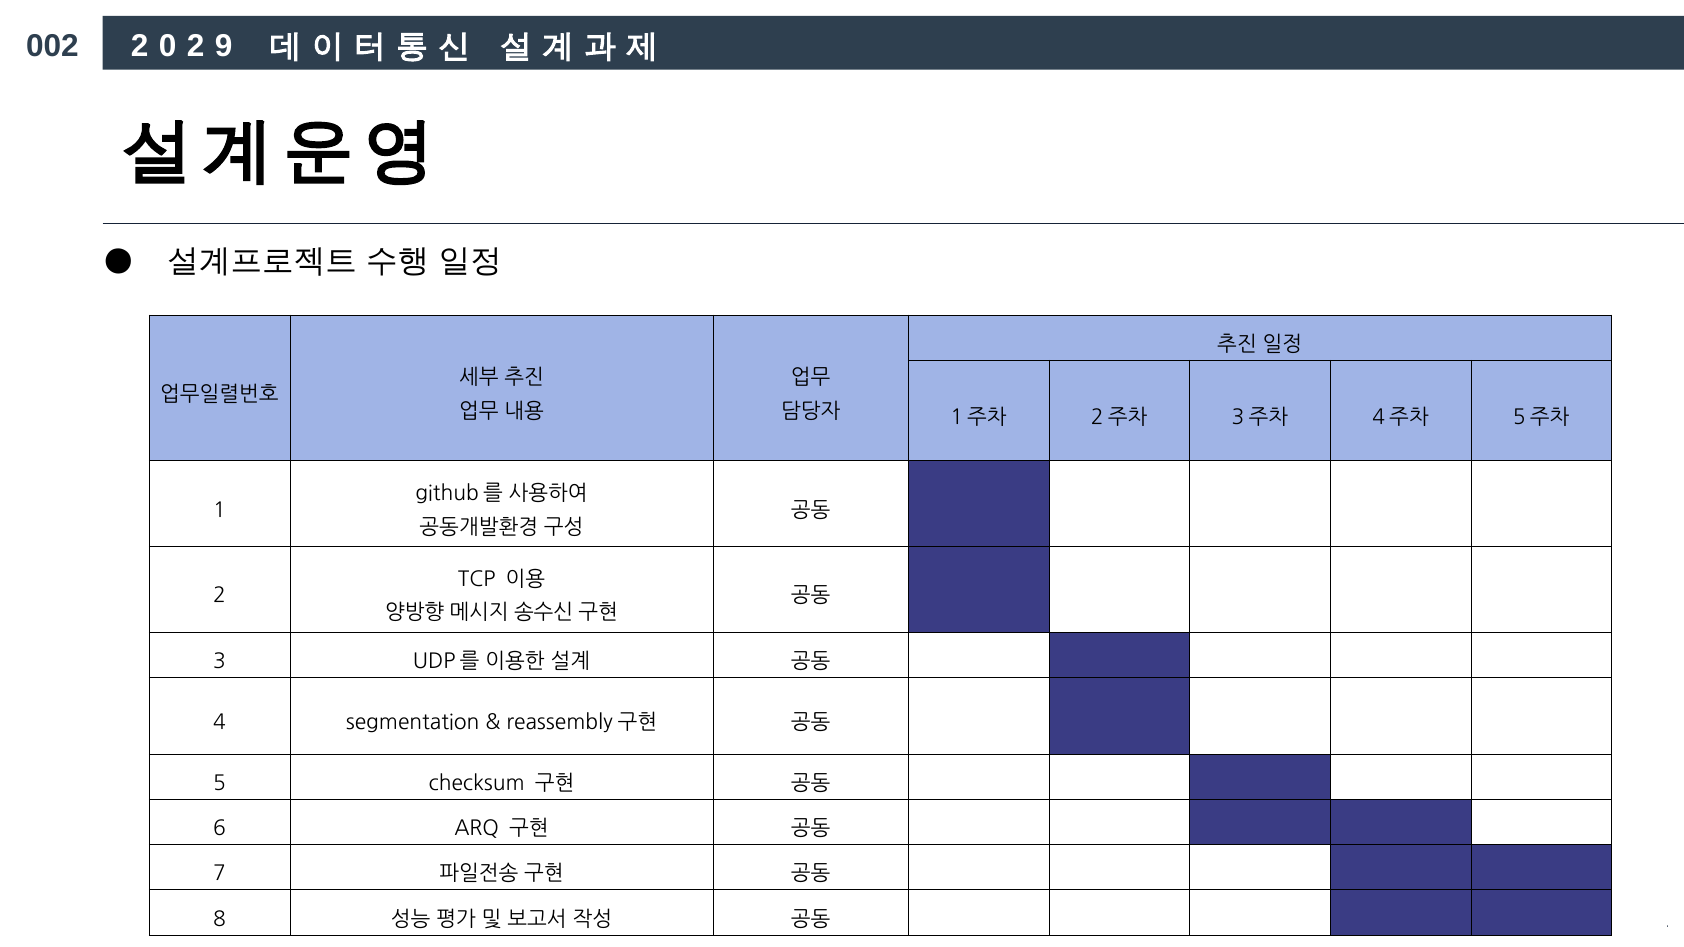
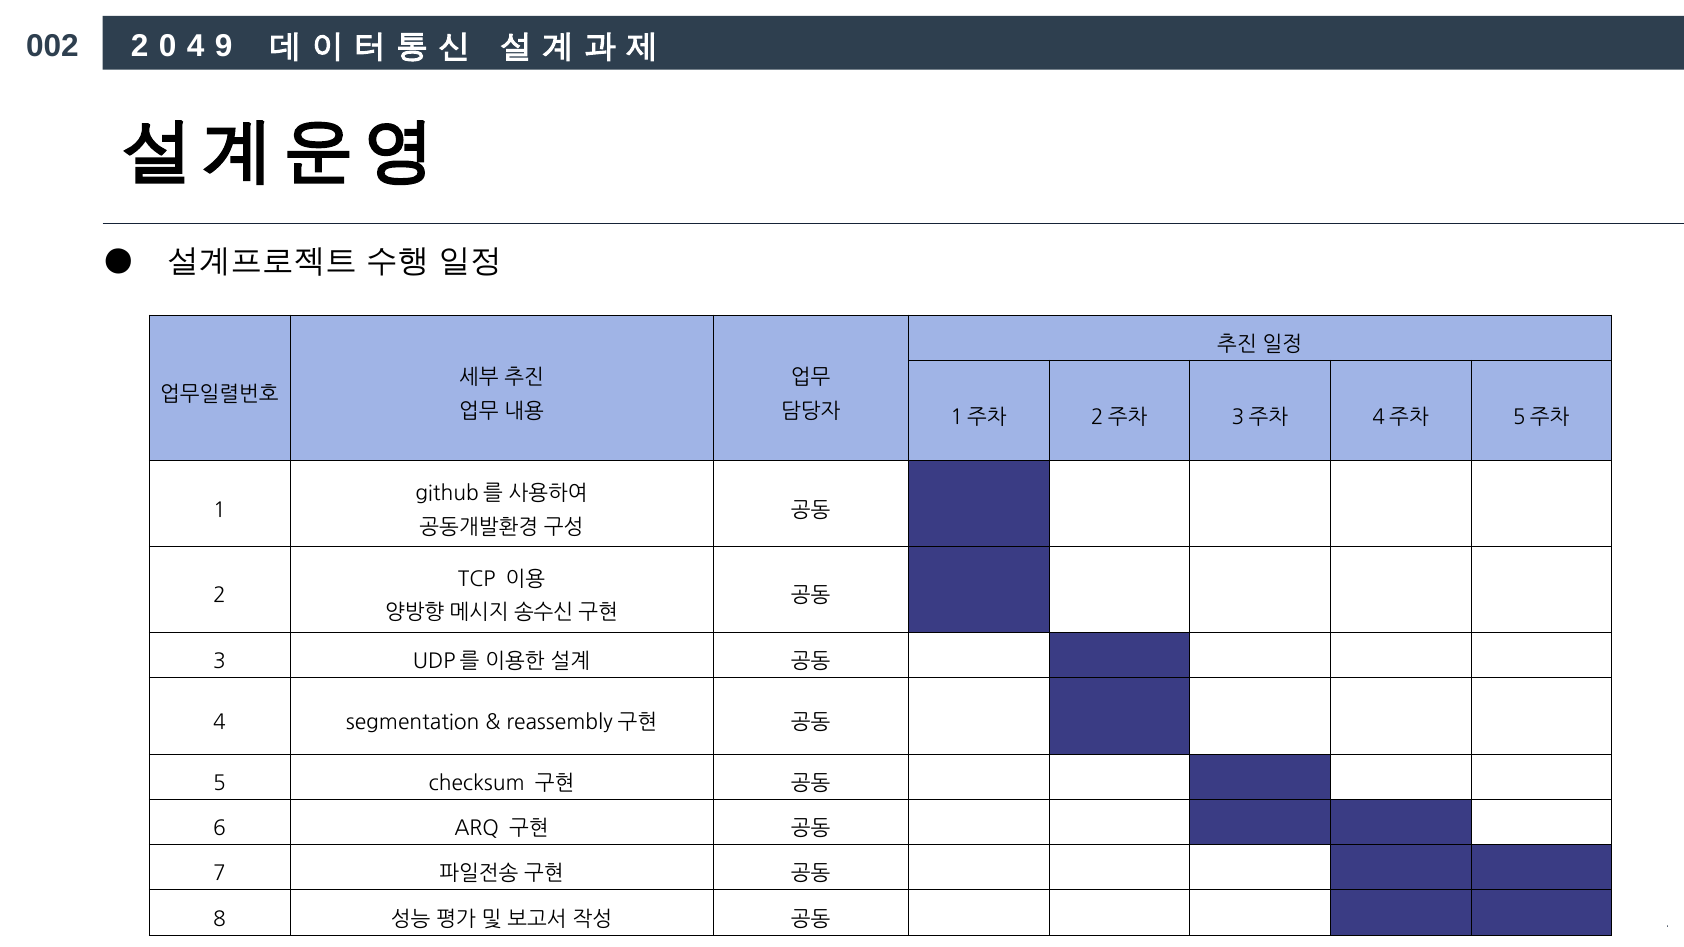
2 at (196, 46): 2 -> 4
